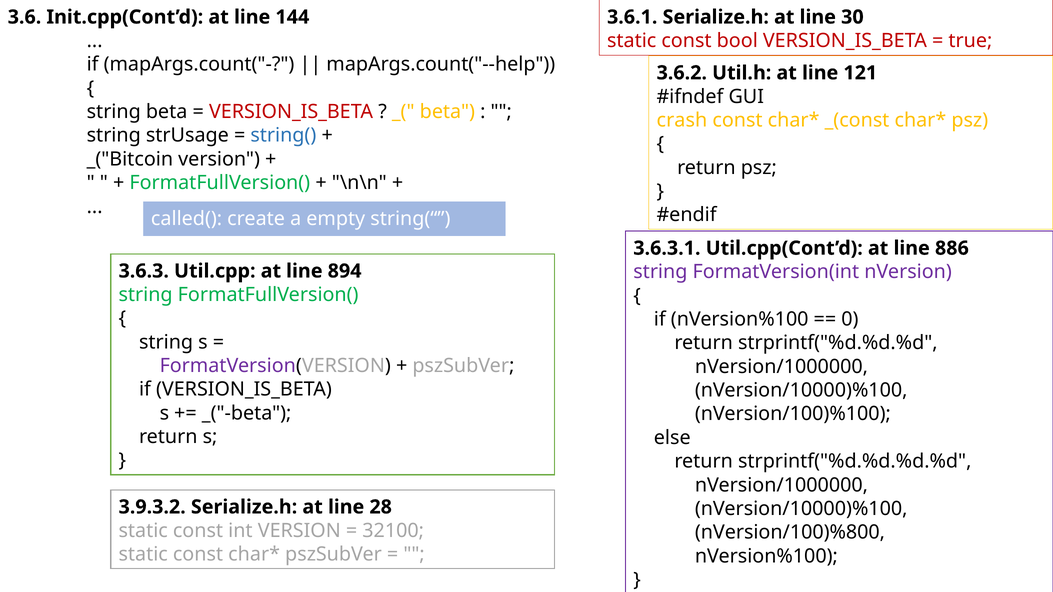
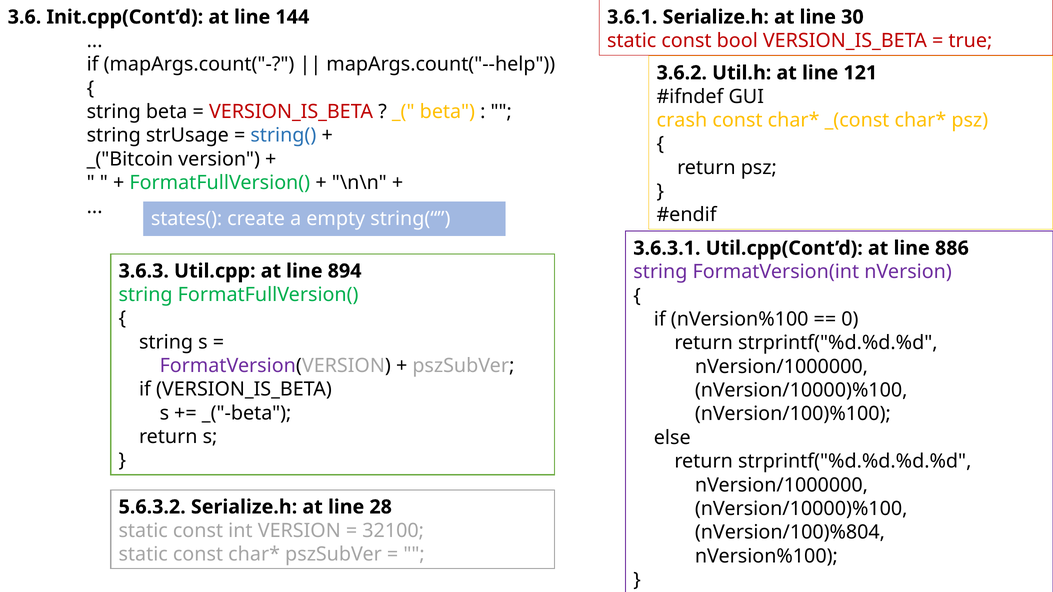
called(: called( -> states(
3.9.3.2: 3.9.3.2 -> 5.6.3.2
nVersion/100)%800: nVersion/100)%800 -> nVersion/100)%804
